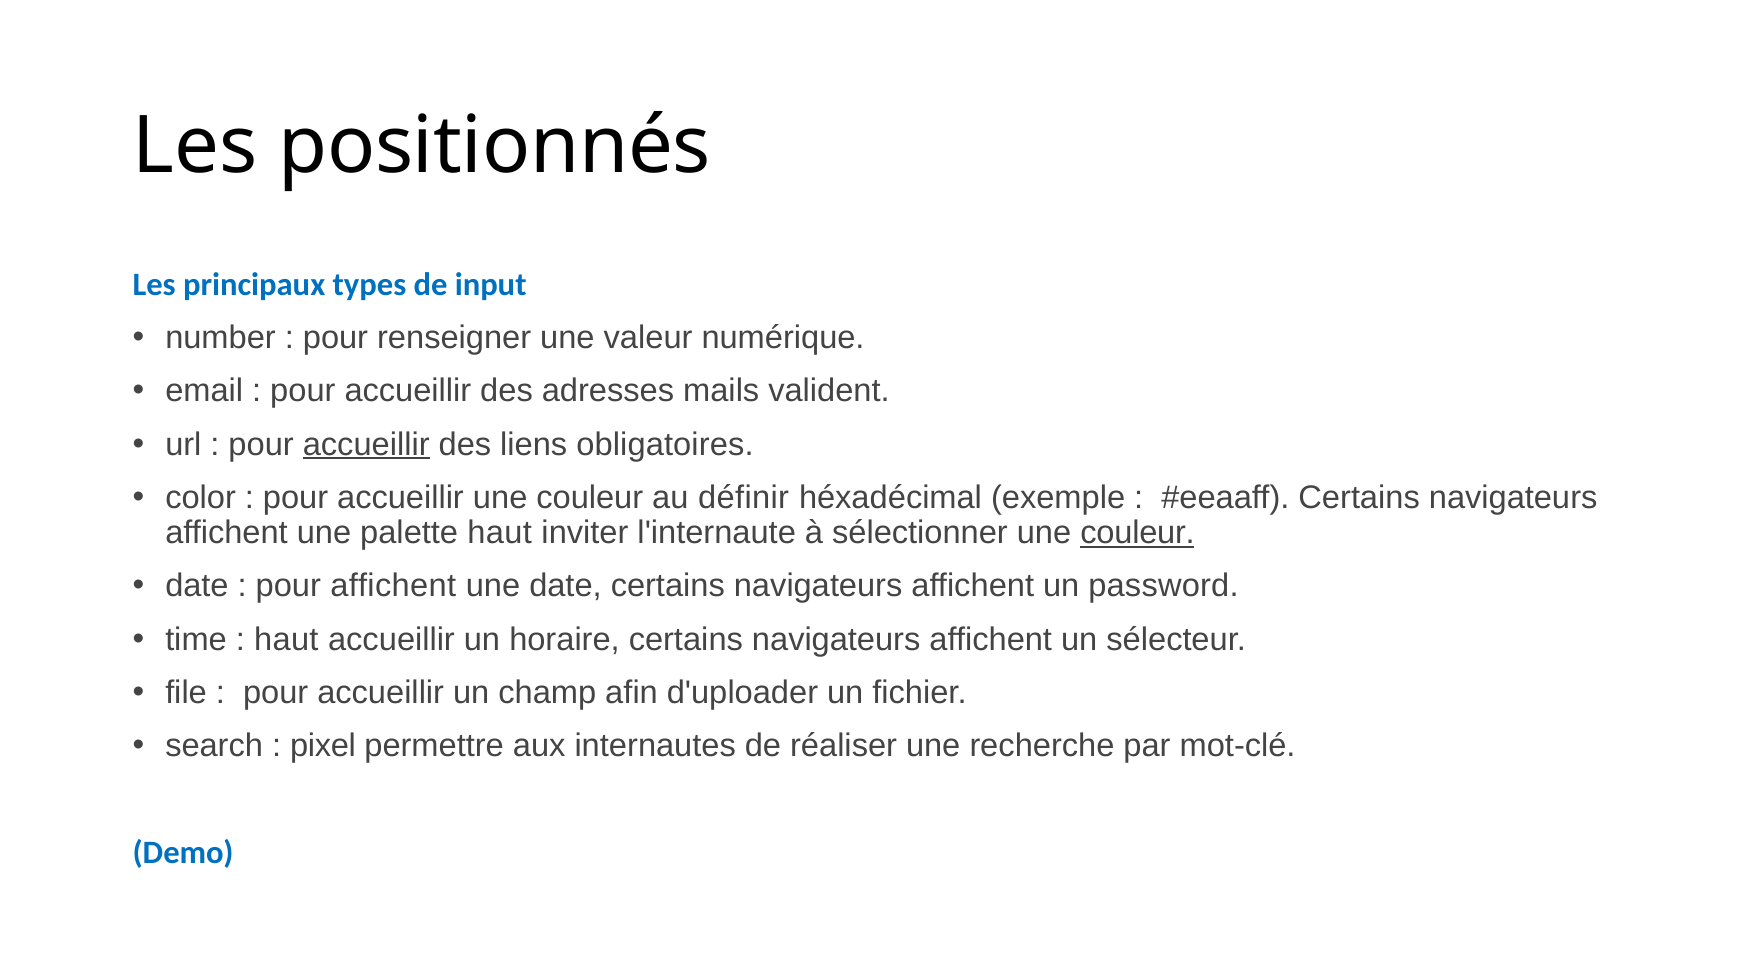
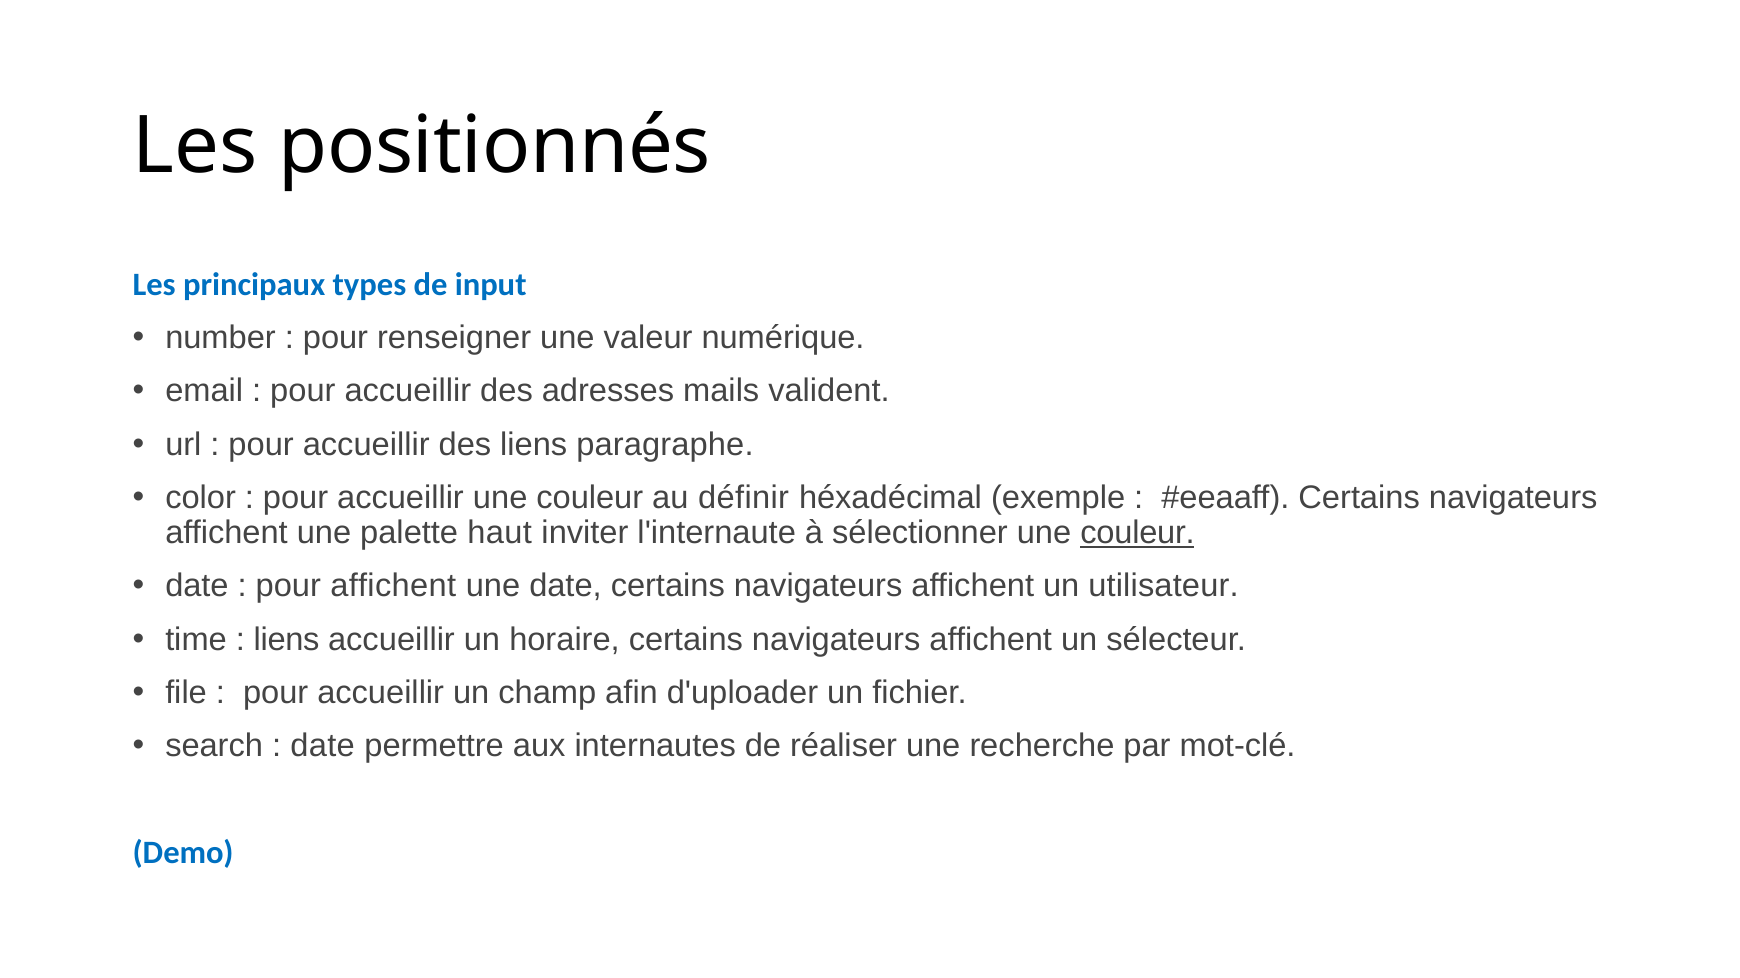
accueillir at (366, 445) underline: present -> none
obligatoires: obligatoires -> paragraphe
password: password -> utilisateur
haut at (286, 640): haut -> liens
pixel at (323, 747): pixel -> date
